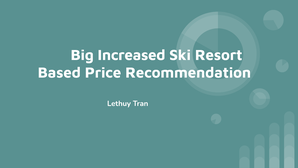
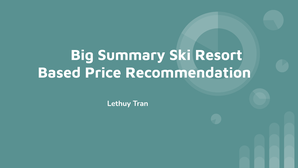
Increased: Increased -> Summary
